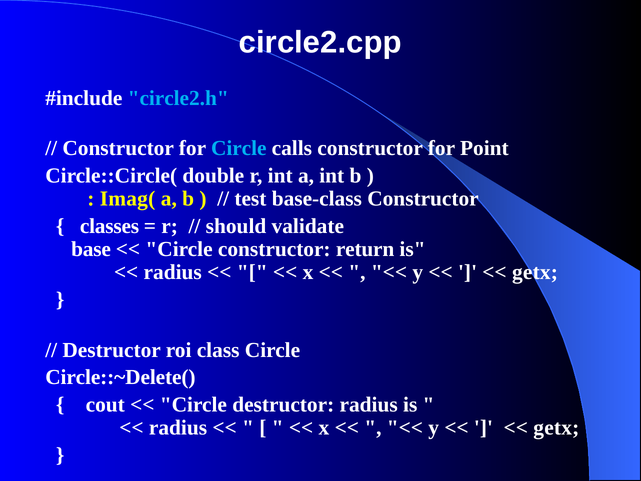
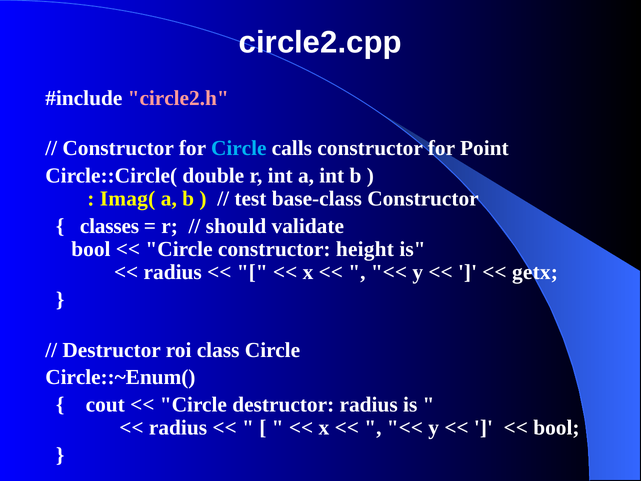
circle2.h colour: light blue -> pink
base at (91, 249): base -> bool
return: return -> height
Circle::~Delete(: Circle::~Delete( -> Circle::~Enum(
getx at (556, 428): getx -> bool
